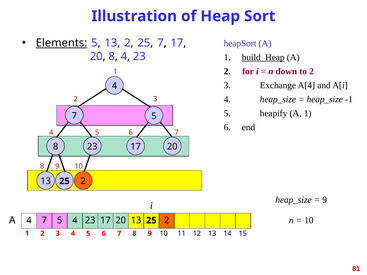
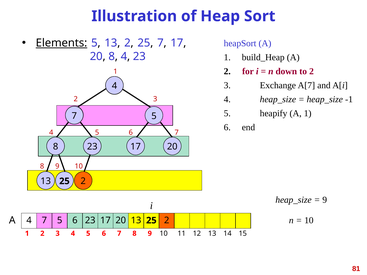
build_Heap underline: present -> none
A[4: A[4 -> A[7
4 at (75, 221): 4 -> 6
